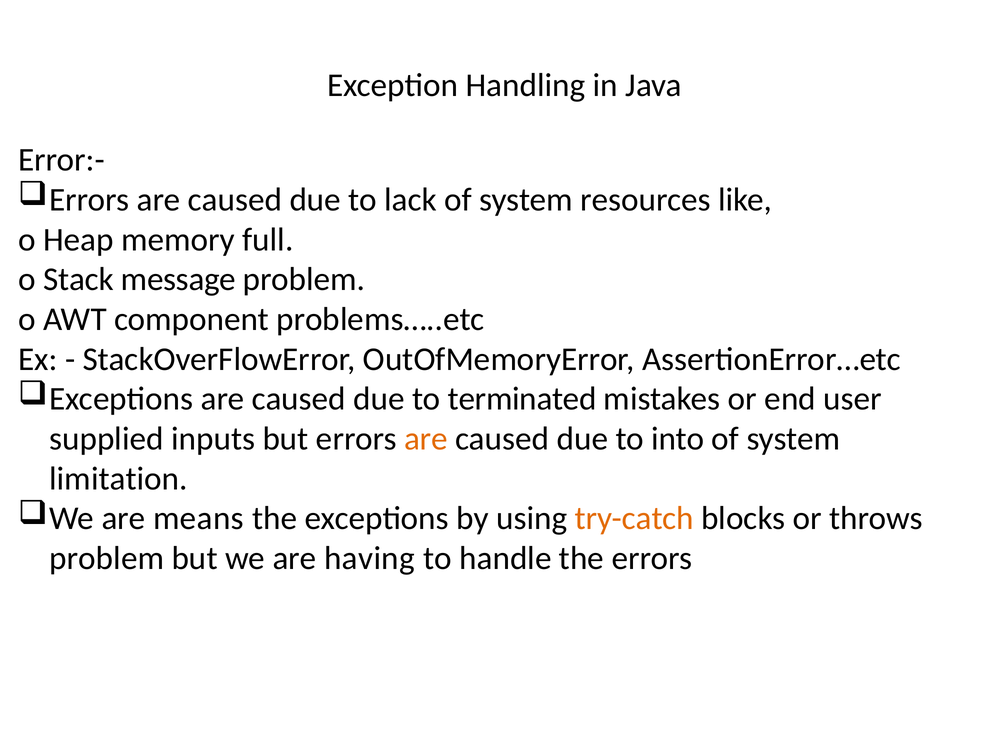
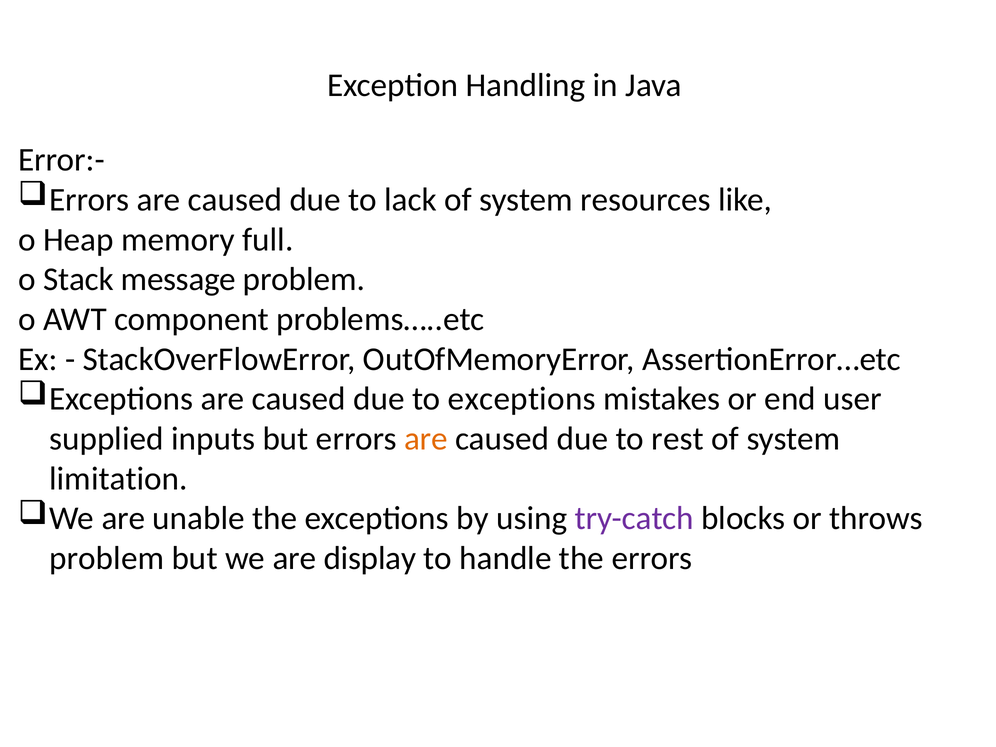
to terminated: terminated -> exceptions
into: into -> rest
means: means -> unable
try-catch colour: orange -> purple
having: having -> display
